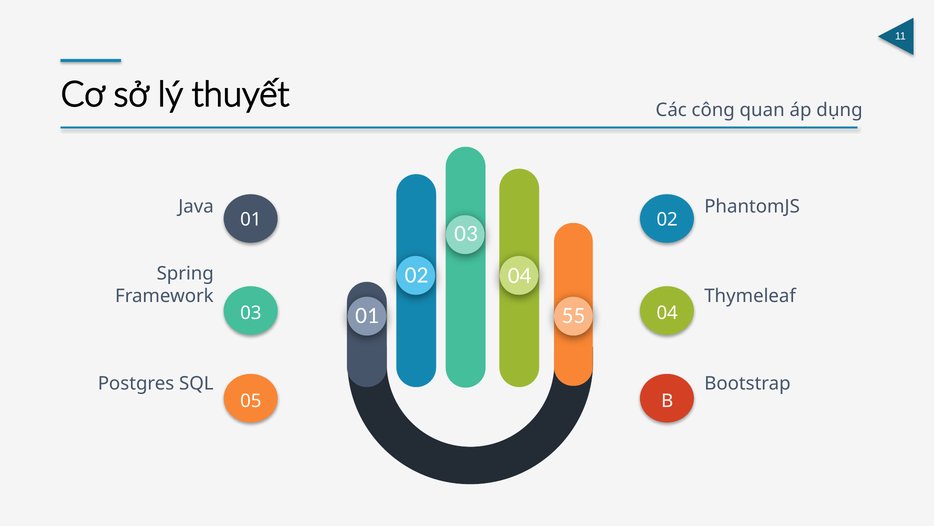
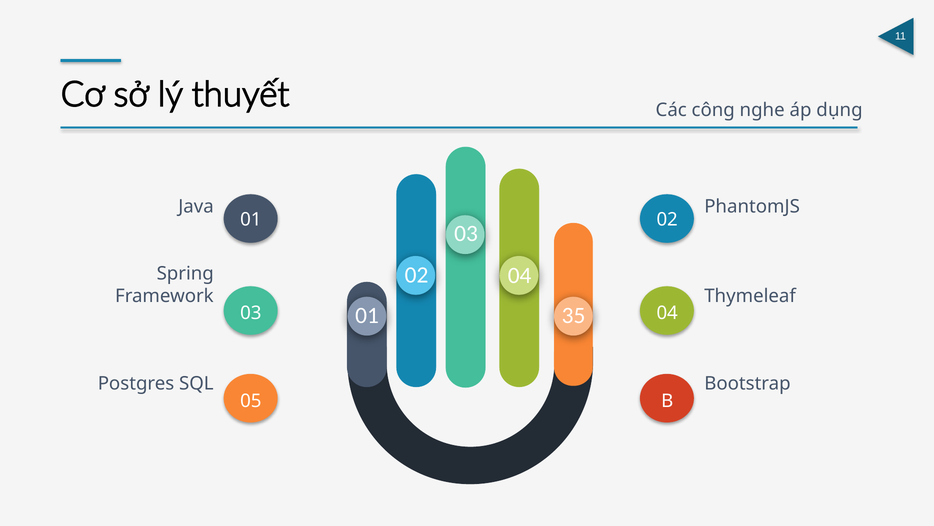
quan: quan -> nghe
55: 55 -> 35
